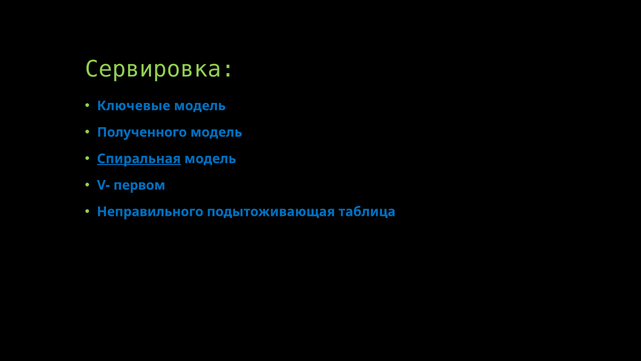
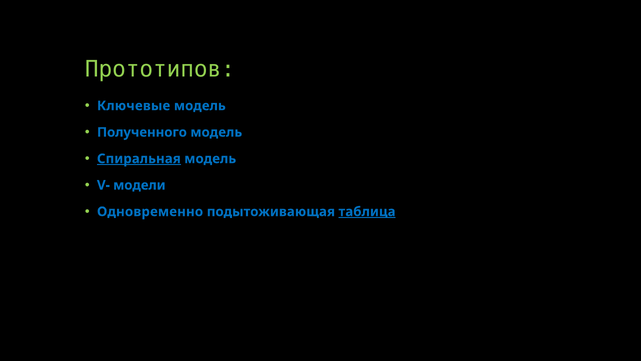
Сервировка: Сервировка -> Прототипов
первом: первом -> модели
Неправильного: Неправильного -> Одновременно
таблица underline: none -> present
